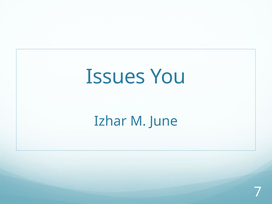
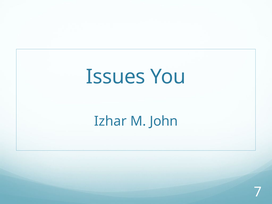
June: June -> John
